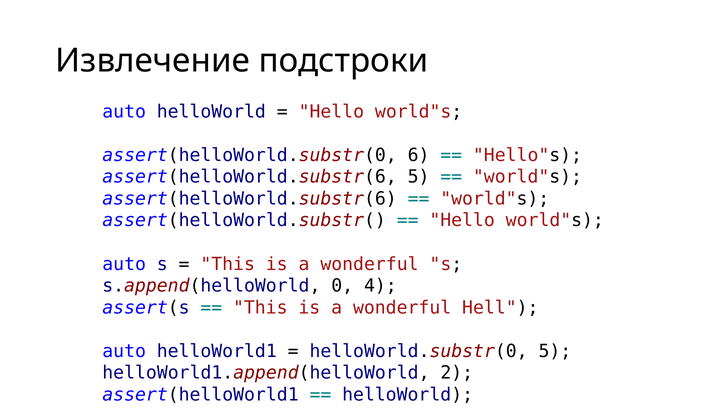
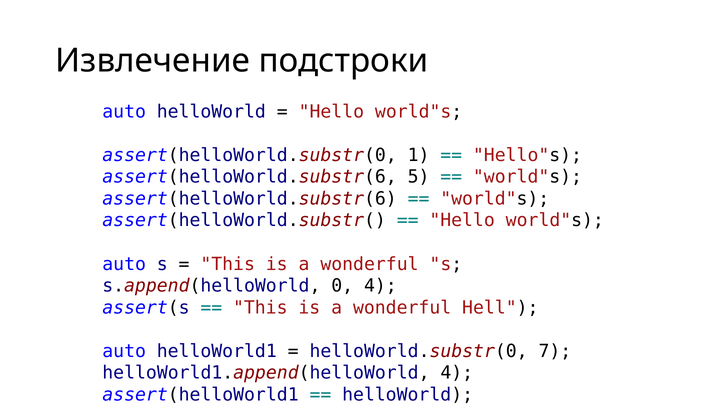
6: 6 -> 1
helloWorld.substr(0 5: 5 -> 7
helloWorld1.append(helloWorld 2: 2 -> 4
